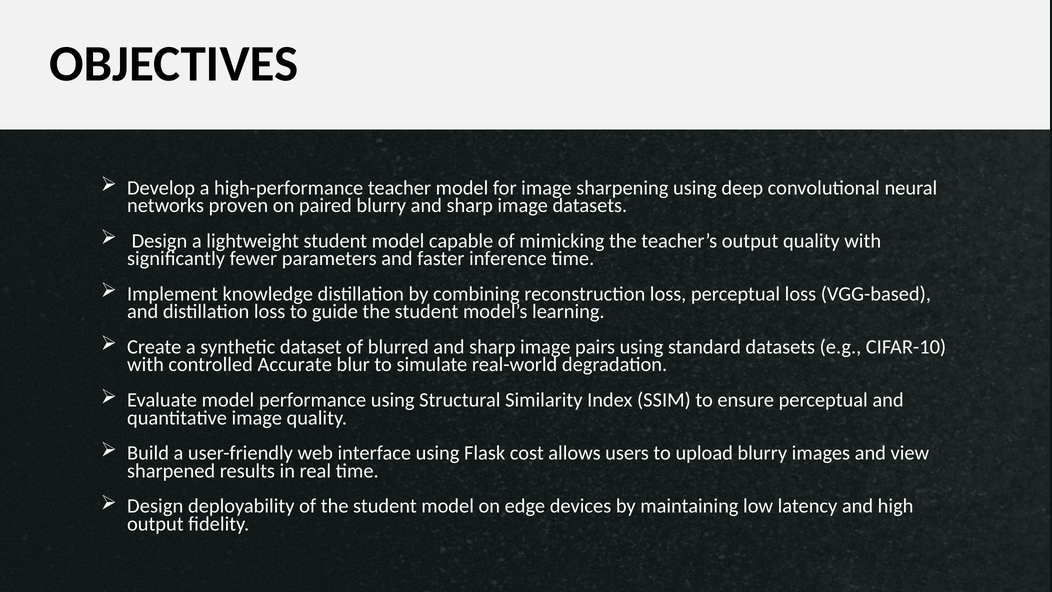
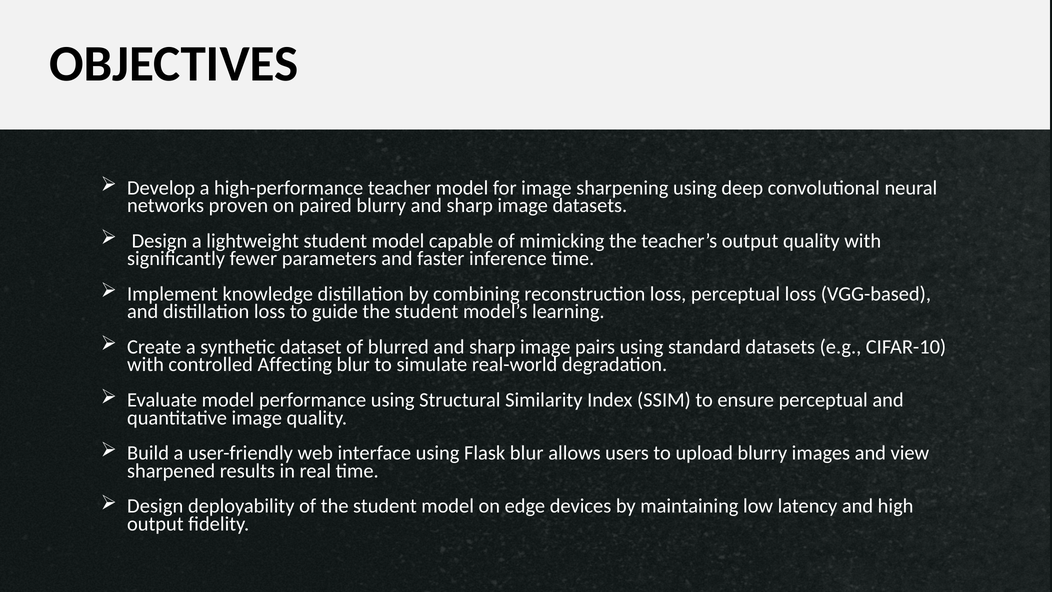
Accurate: Accurate -> Affecting
Flask cost: cost -> blur
